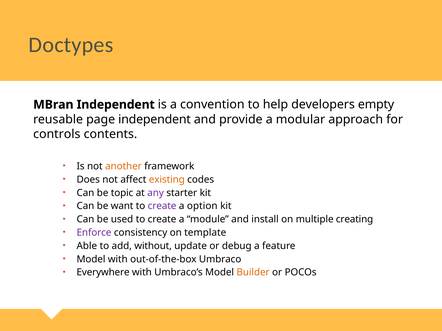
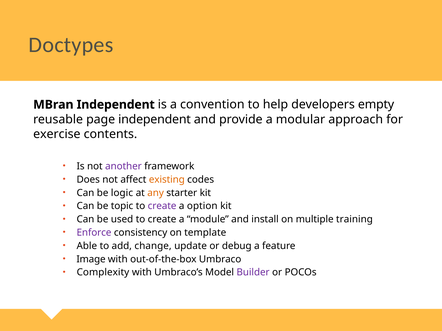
controls: controls -> exercise
another colour: orange -> purple
topic: topic -> logic
any colour: purple -> orange
want: want -> topic
creating: creating -> training
without: without -> change
Model at (91, 260): Model -> Image
Everywhere: Everywhere -> Complexity
Builder colour: orange -> purple
